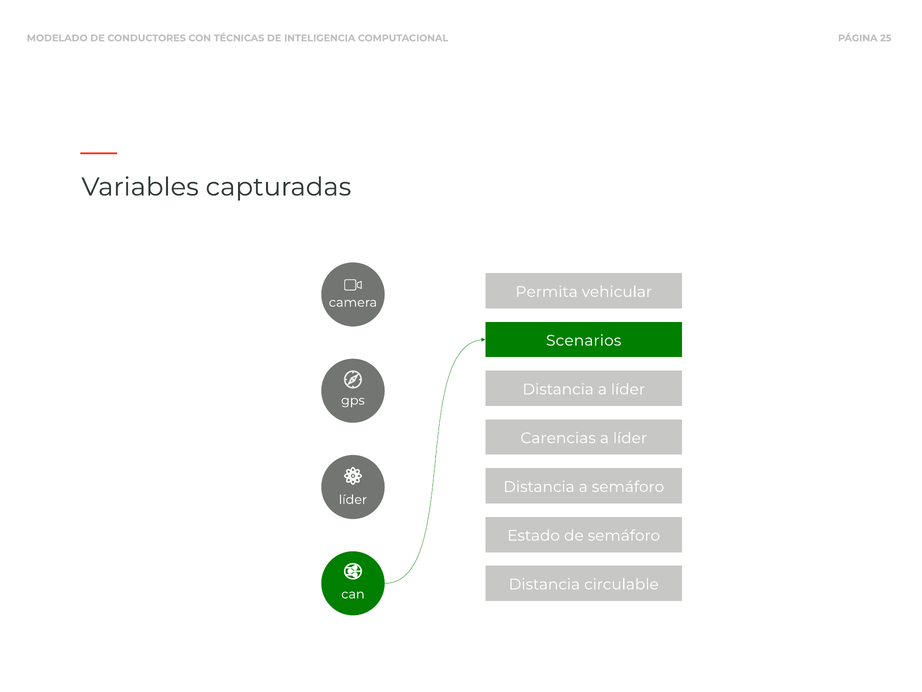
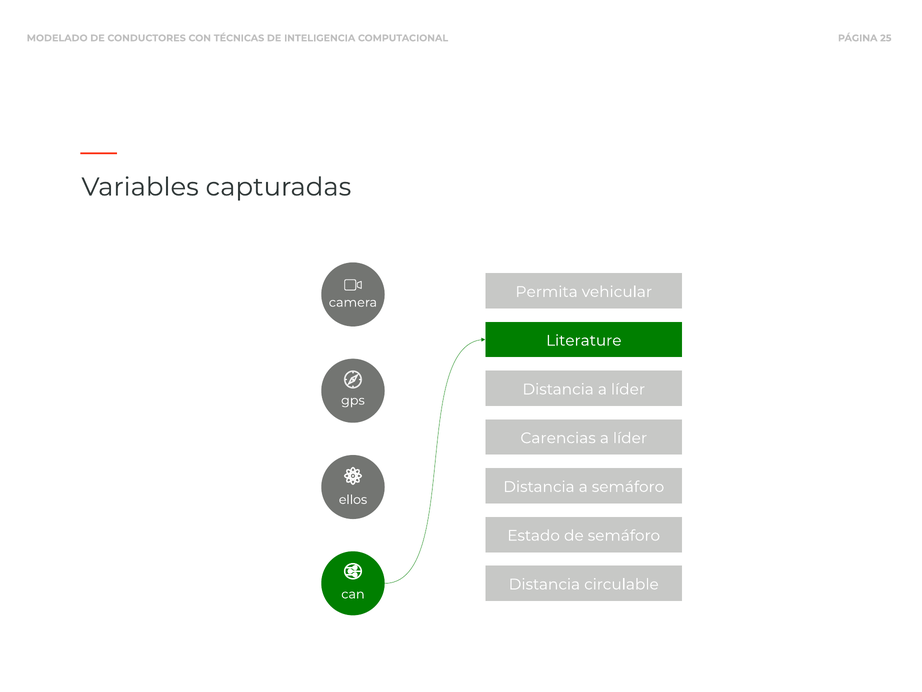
Scenarios: Scenarios -> Literature
líder at (353, 499): líder -> ellos
